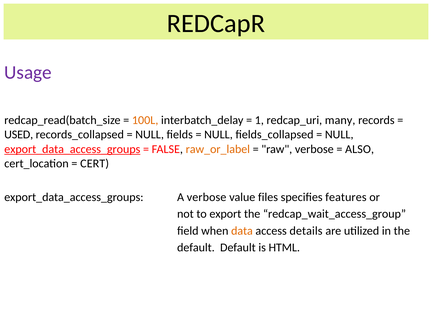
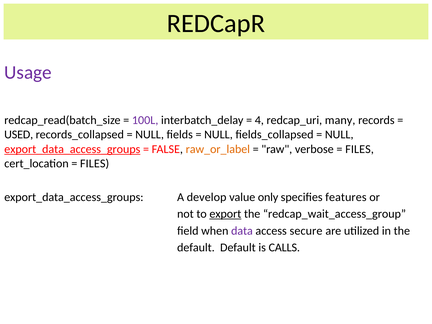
100L colour: orange -> purple
1: 1 -> 4
ALSO at (360, 149): ALSO -> FILES
CERT at (95, 163): CERT -> FILES
A verbose: verbose -> develop
files: files -> only
export underline: none -> present
data colour: orange -> purple
details: details -> secure
HTML: HTML -> CALLS
